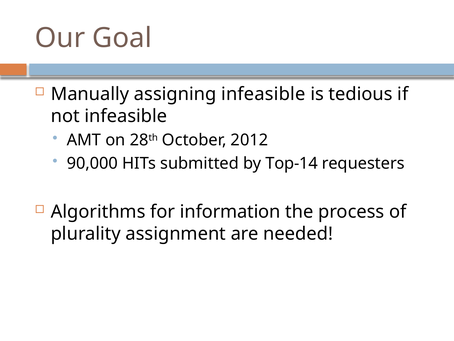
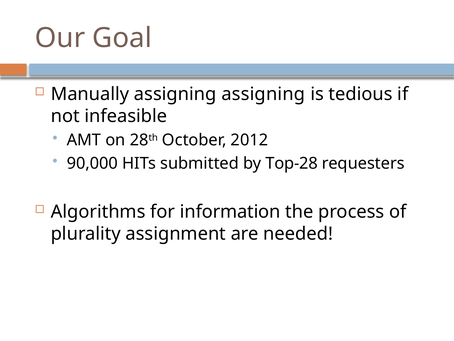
assigning infeasible: infeasible -> assigning
Top-14: Top-14 -> Top-28
